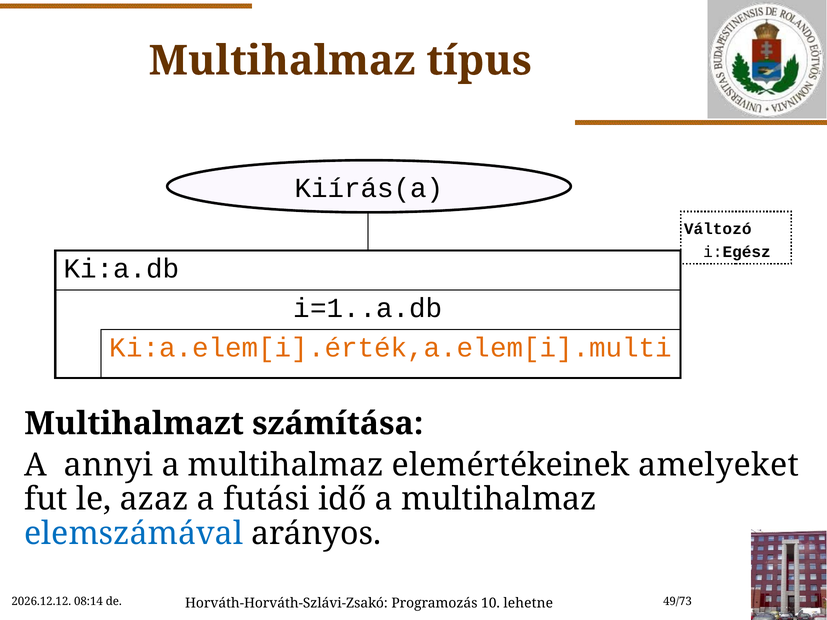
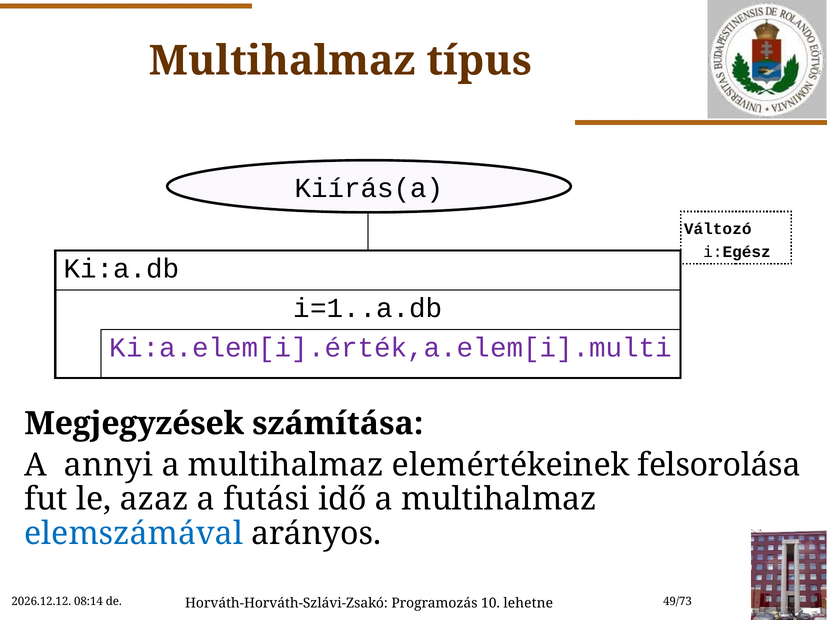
Ki:a.elem[i].érték,a.elem[i].multi colour: orange -> purple
Multihalmazt: Multihalmazt -> Megjegyzések
amelyeket: amelyeket -> felsorolása
